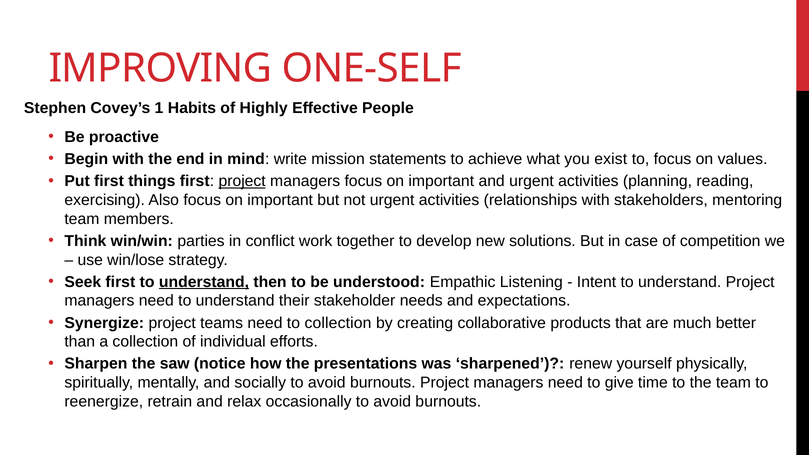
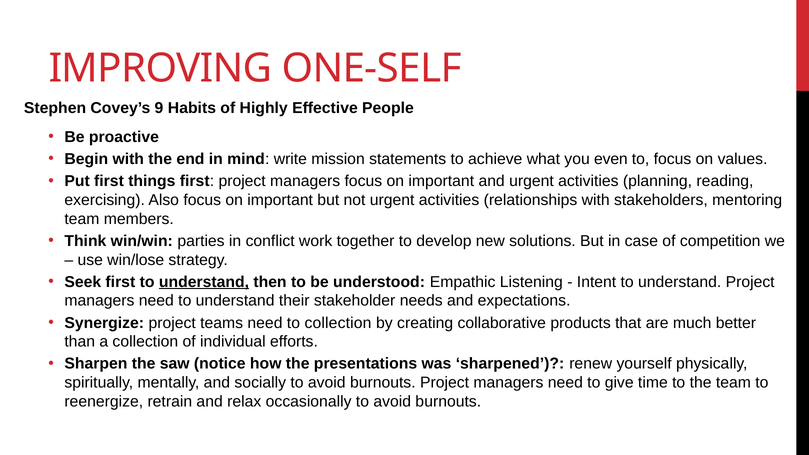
1: 1 -> 9
exist: exist -> even
project at (242, 181) underline: present -> none
